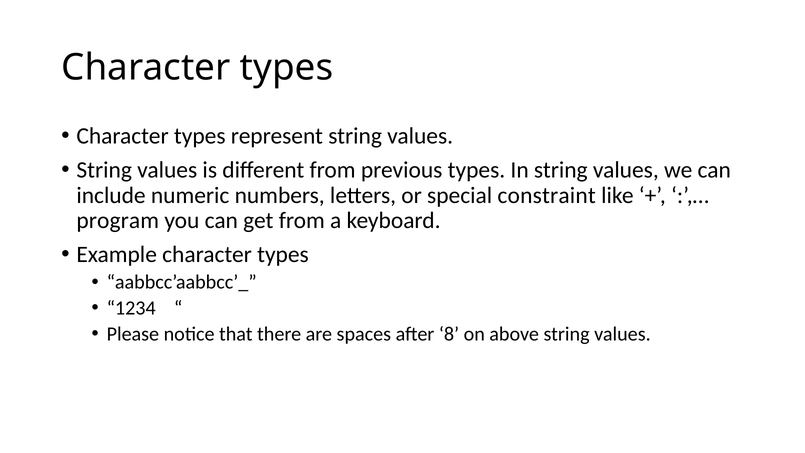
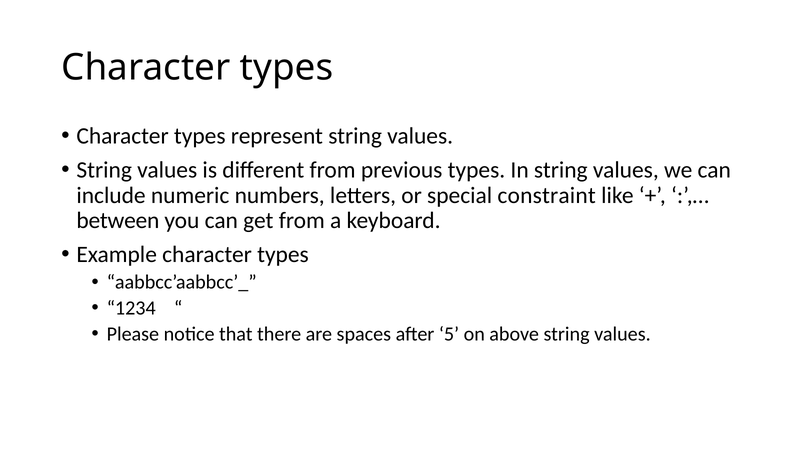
program: program -> between
8: 8 -> 5
